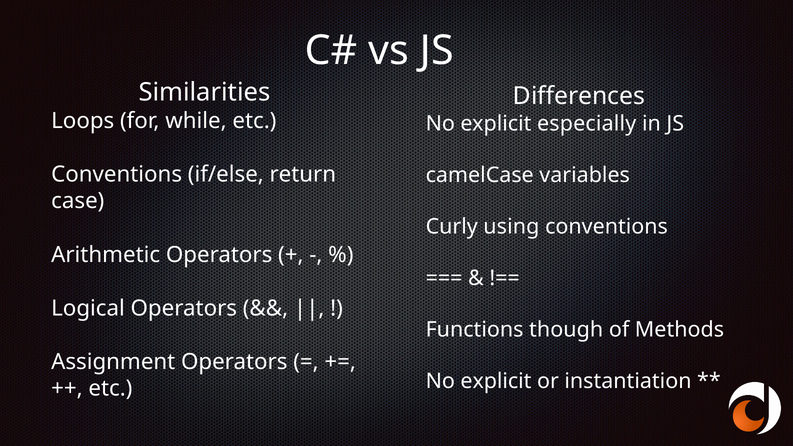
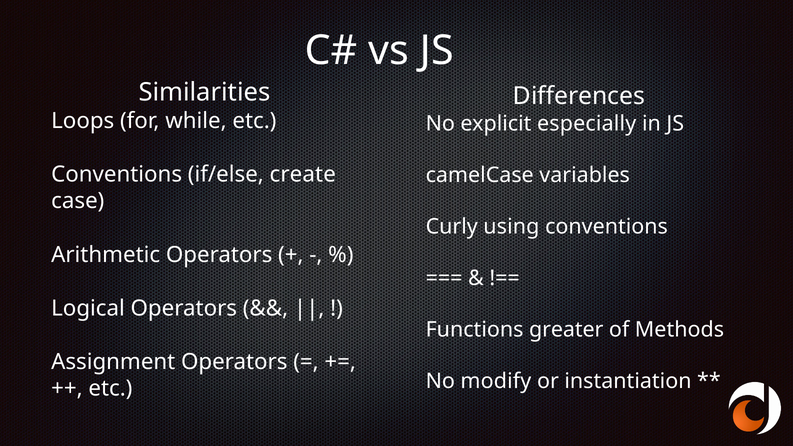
return: return -> create
though: though -> greater
explicit at (496, 381): explicit -> modify
